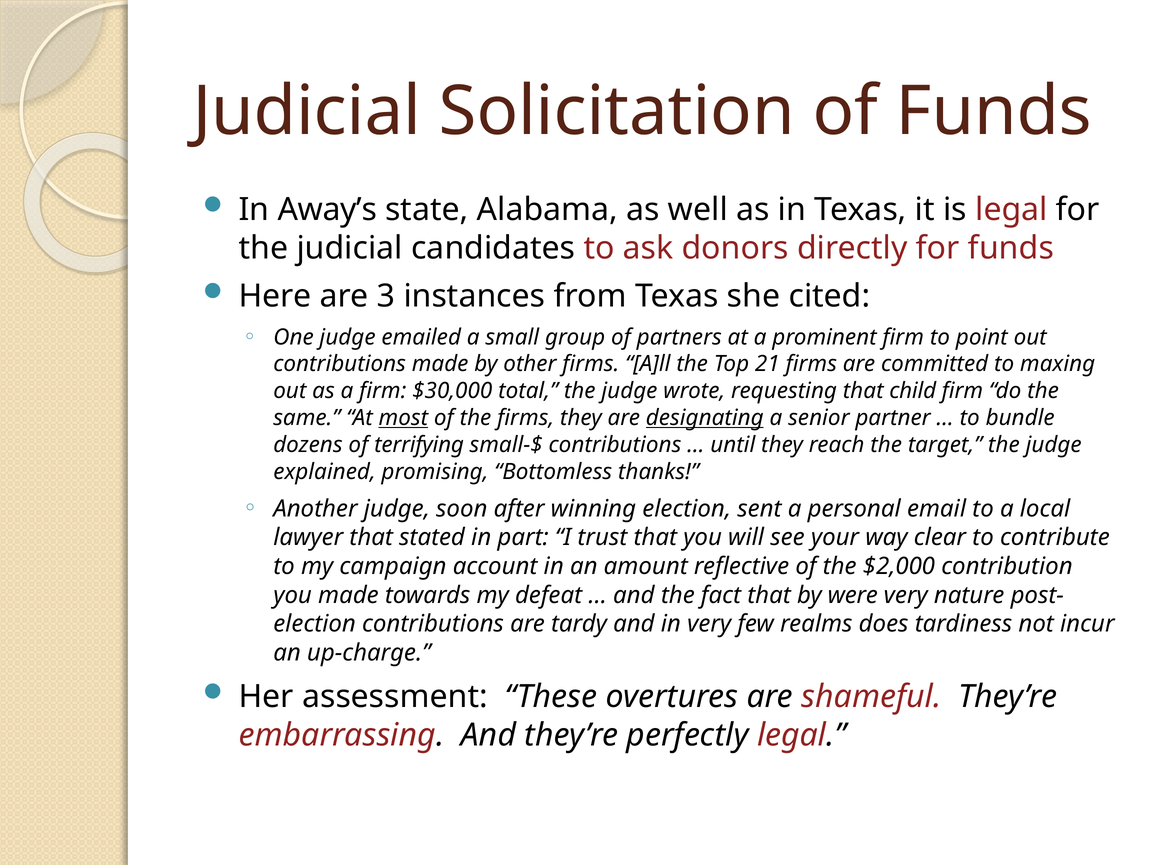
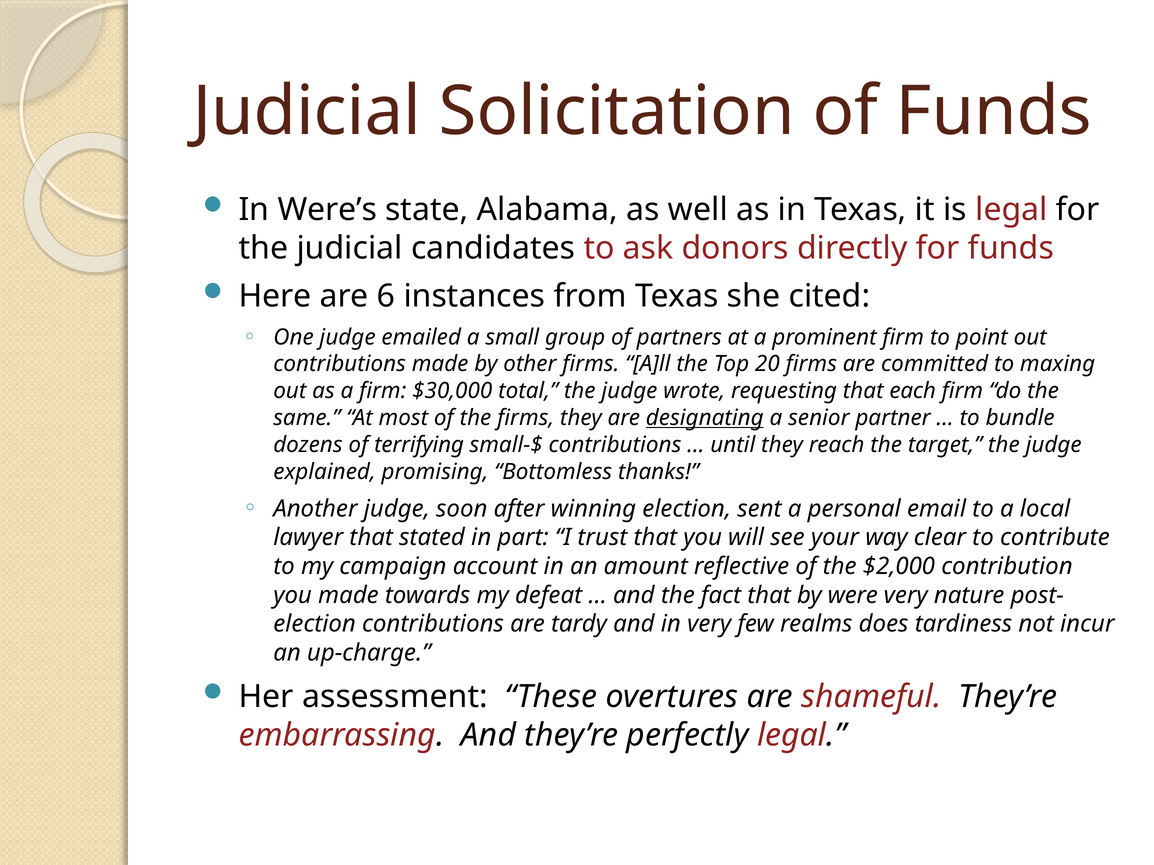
Away’s: Away’s -> Were’s
3: 3 -> 6
21: 21 -> 20
child: child -> each
most underline: present -> none
